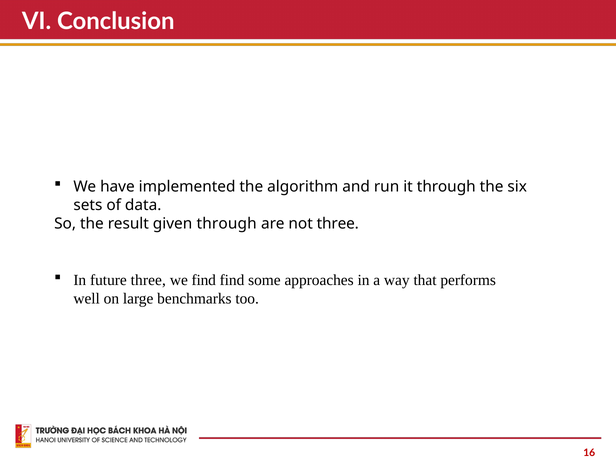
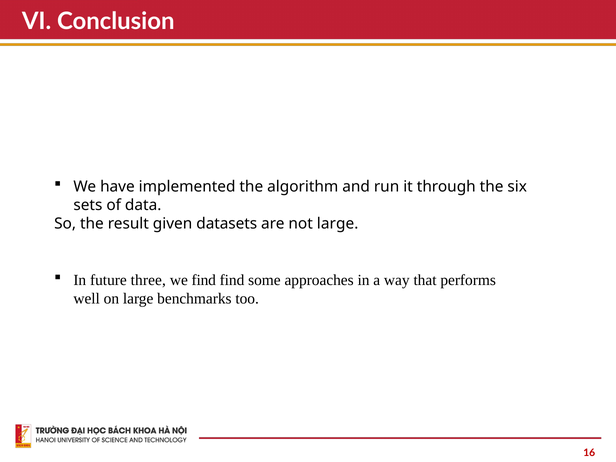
given through: through -> datasets
not three: three -> large
